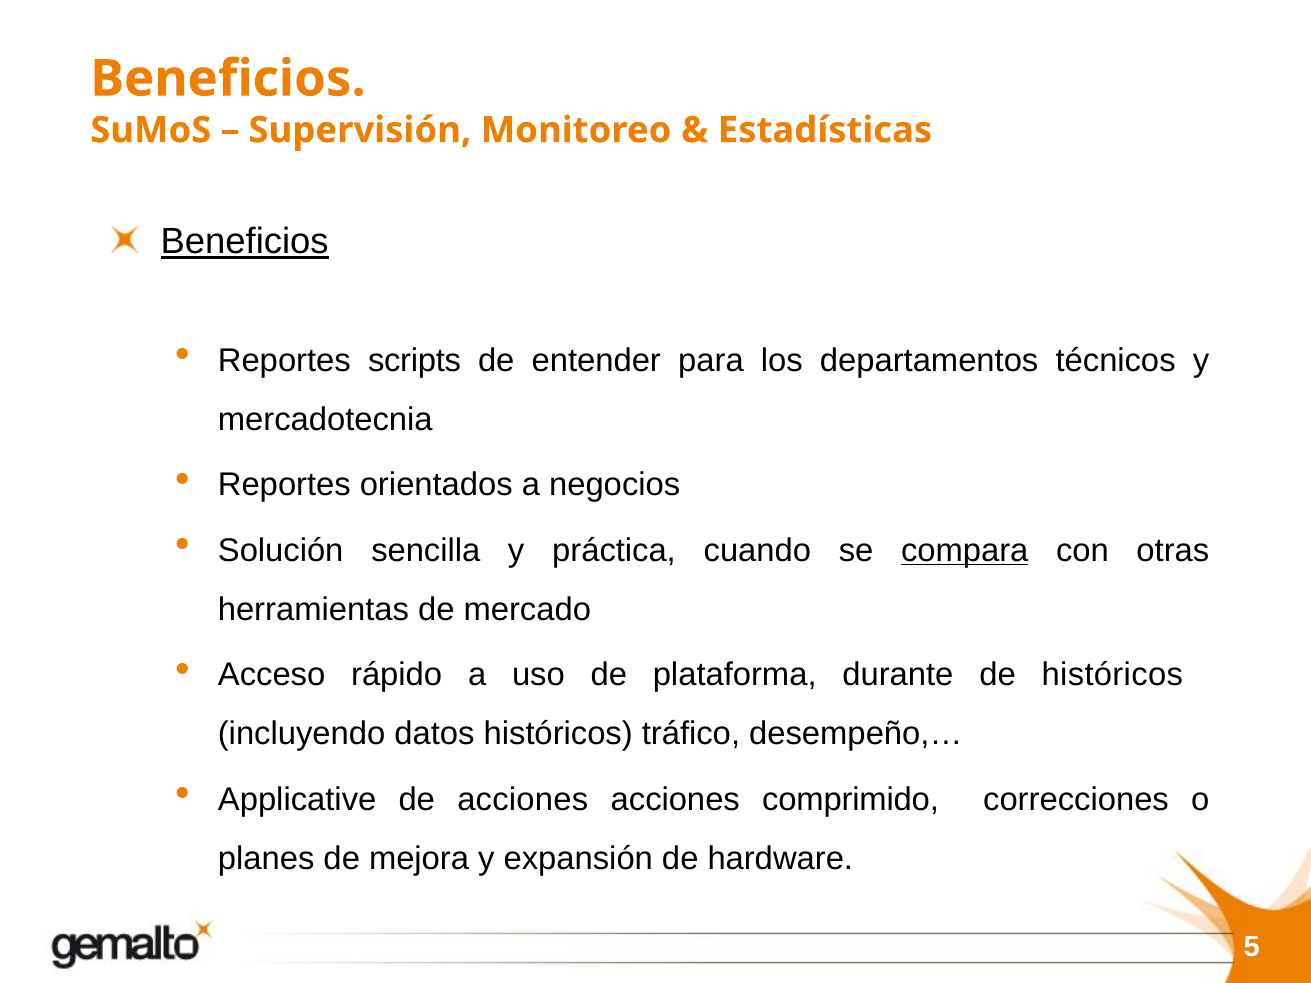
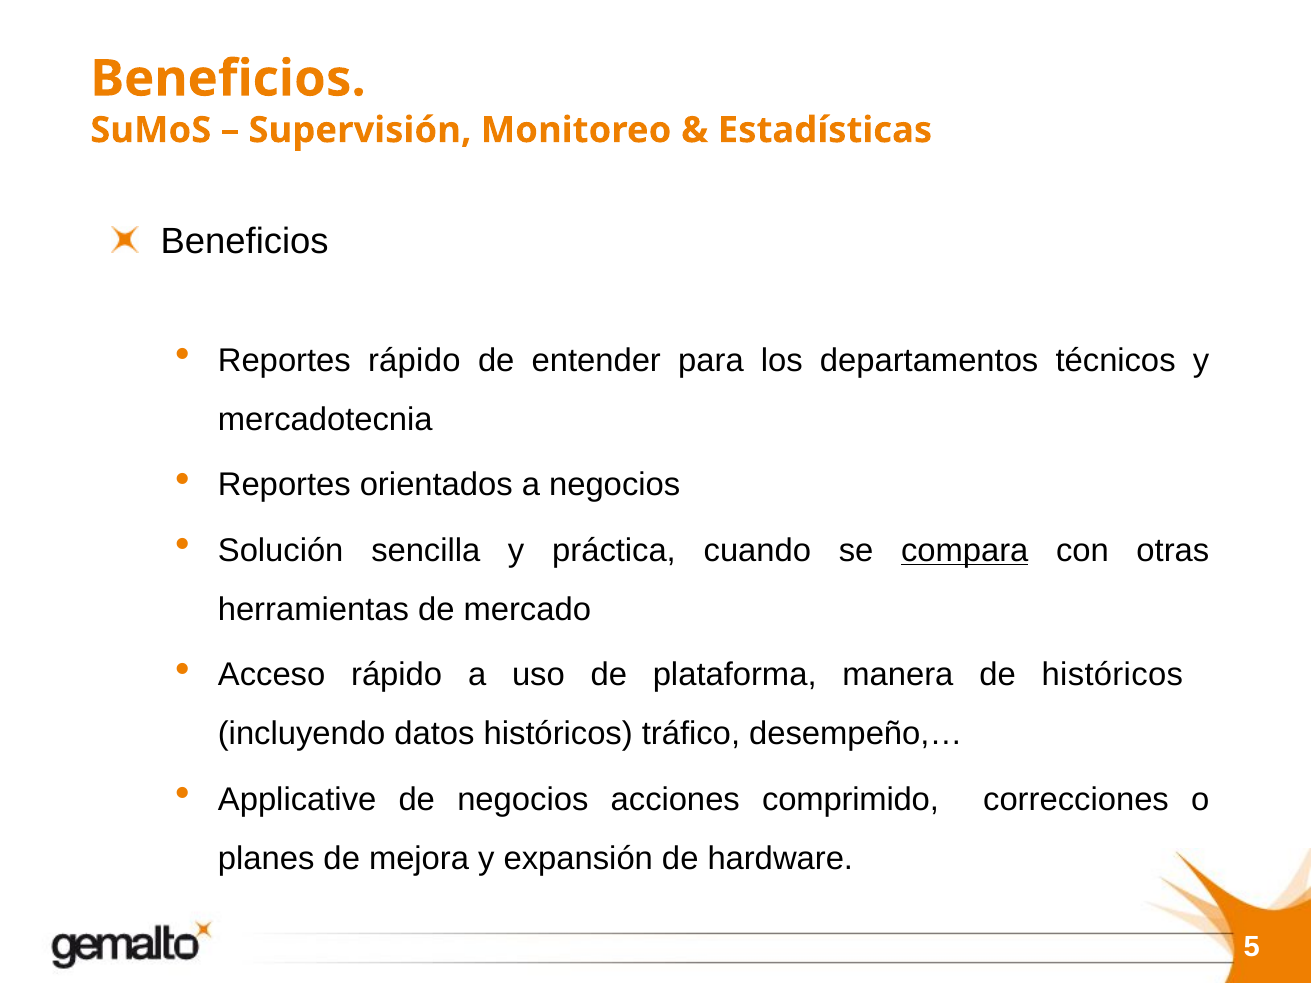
Beneficios at (245, 242) underline: present -> none
Reportes scripts: scripts -> rápido
durante: durante -> manera
de acciones: acciones -> negocios
